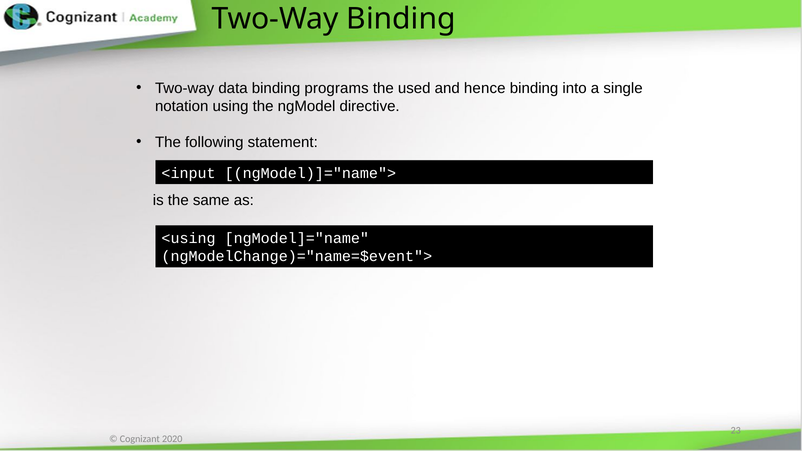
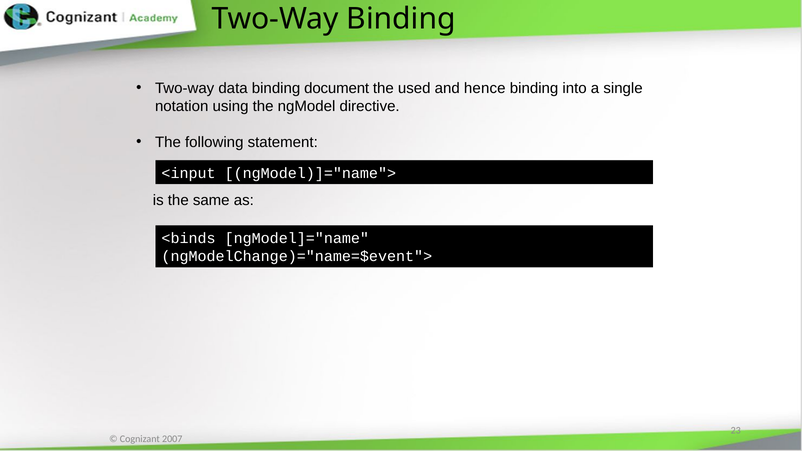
programs: programs -> document
<using: <using -> <binds
2020: 2020 -> 2007
